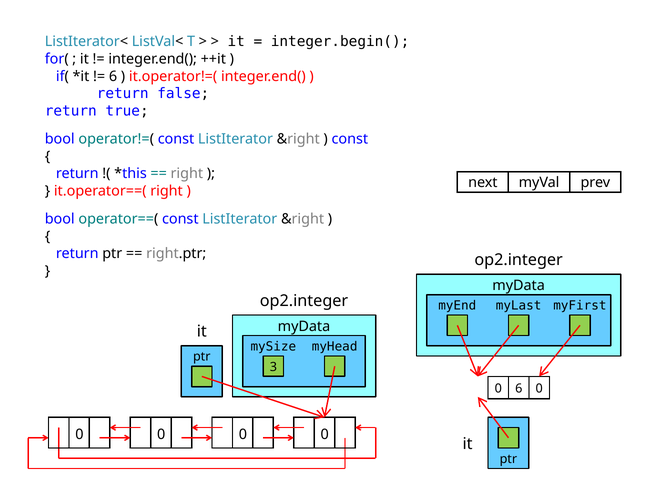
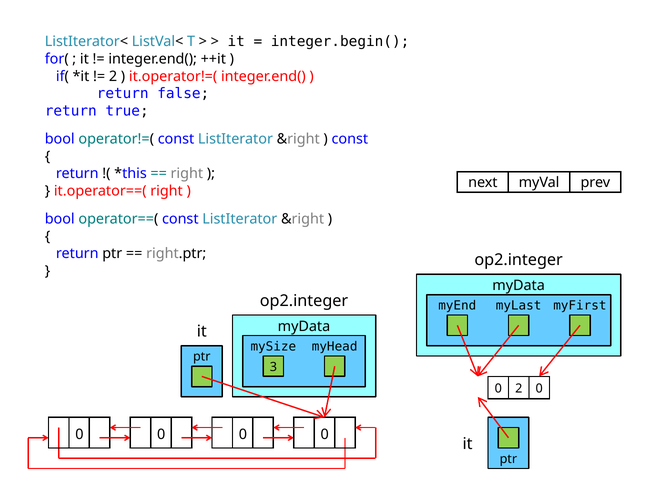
6 at (113, 76): 6 -> 2
0 6: 6 -> 2
